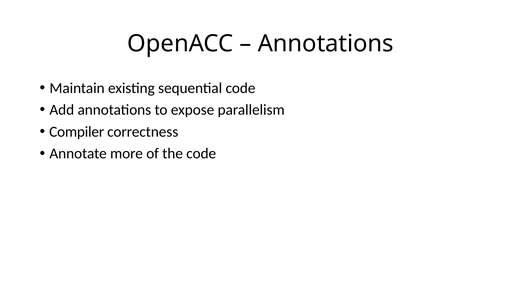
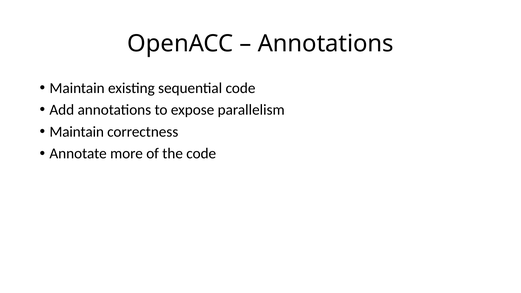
Compiler at (77, 132): Compiler -> Maintain
